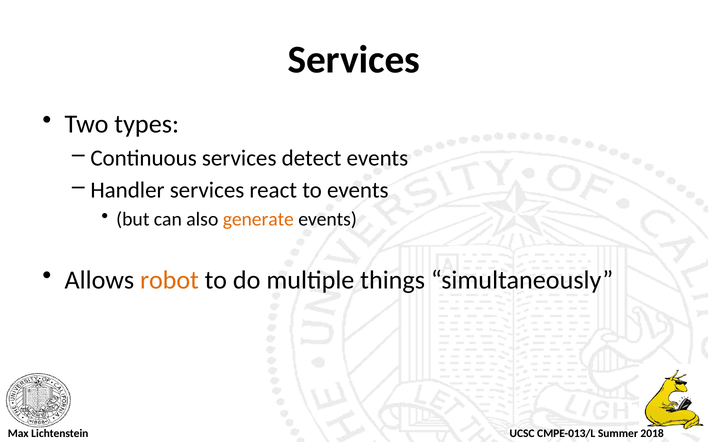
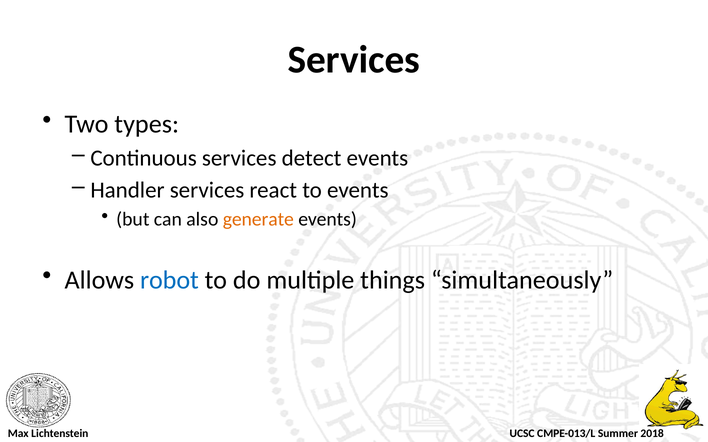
robot colour: orange -> blue
